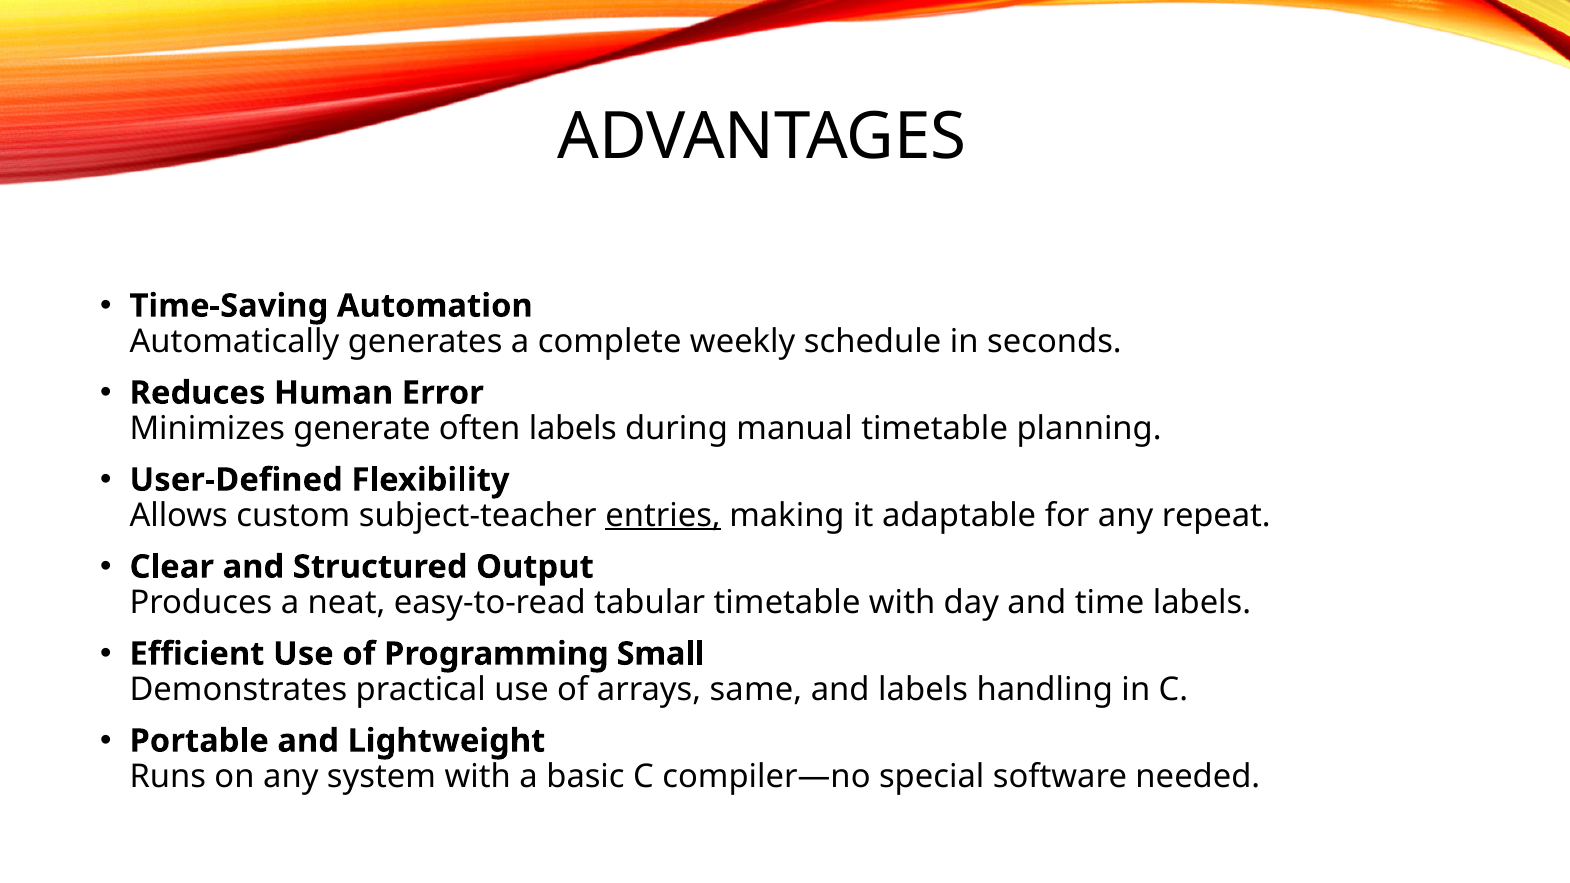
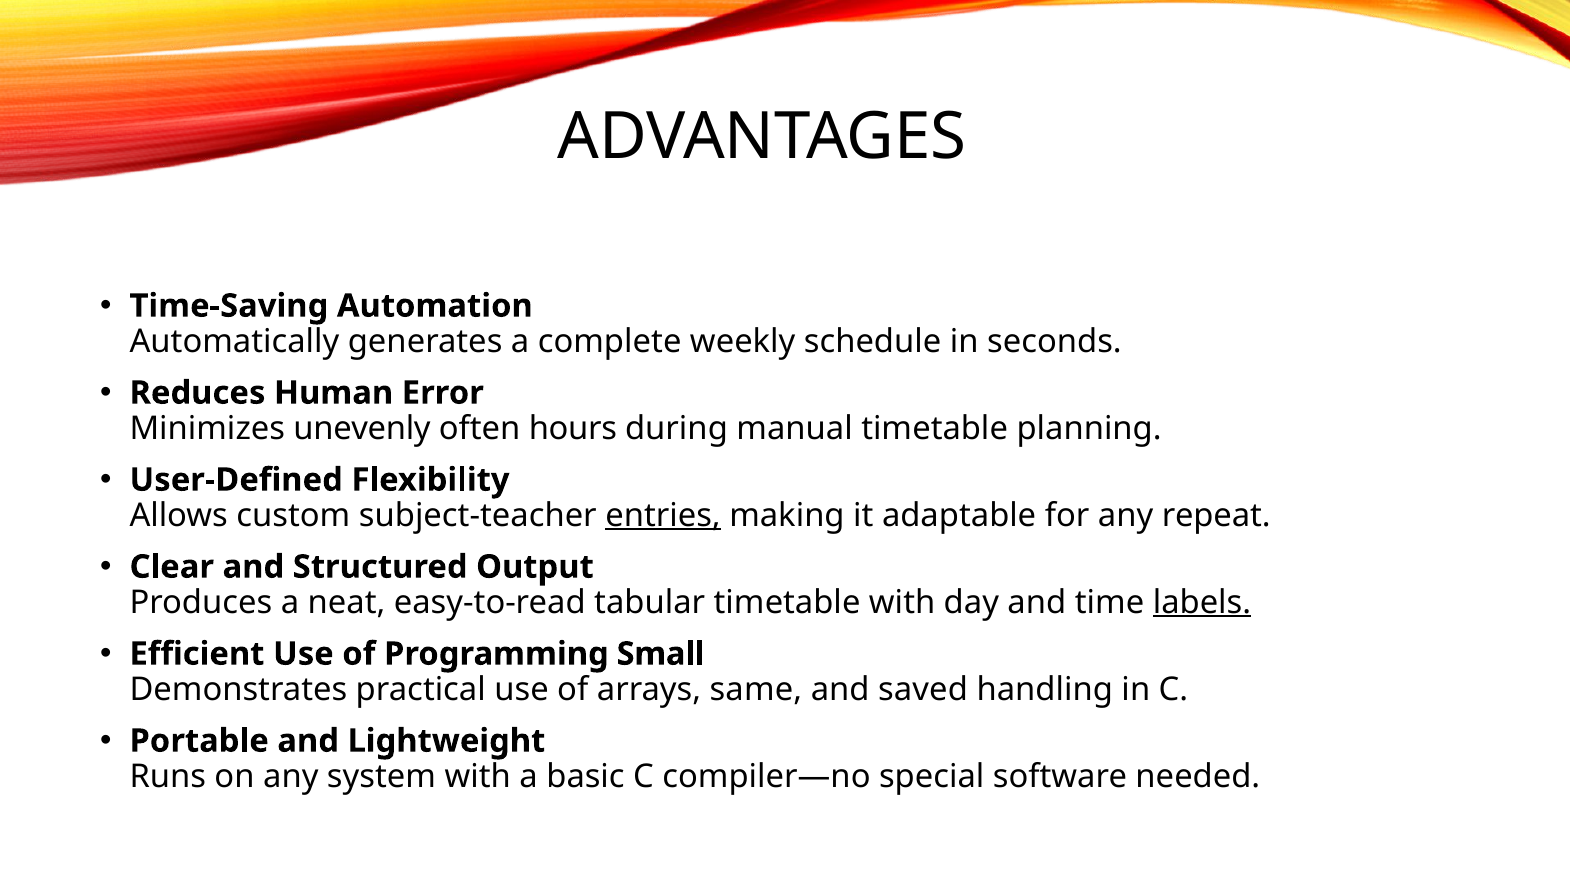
generate: generate -> unevenly
often labels: labels -> hours
labels at (1202, 602) underline: none -> present
and labels: labels -> saved
